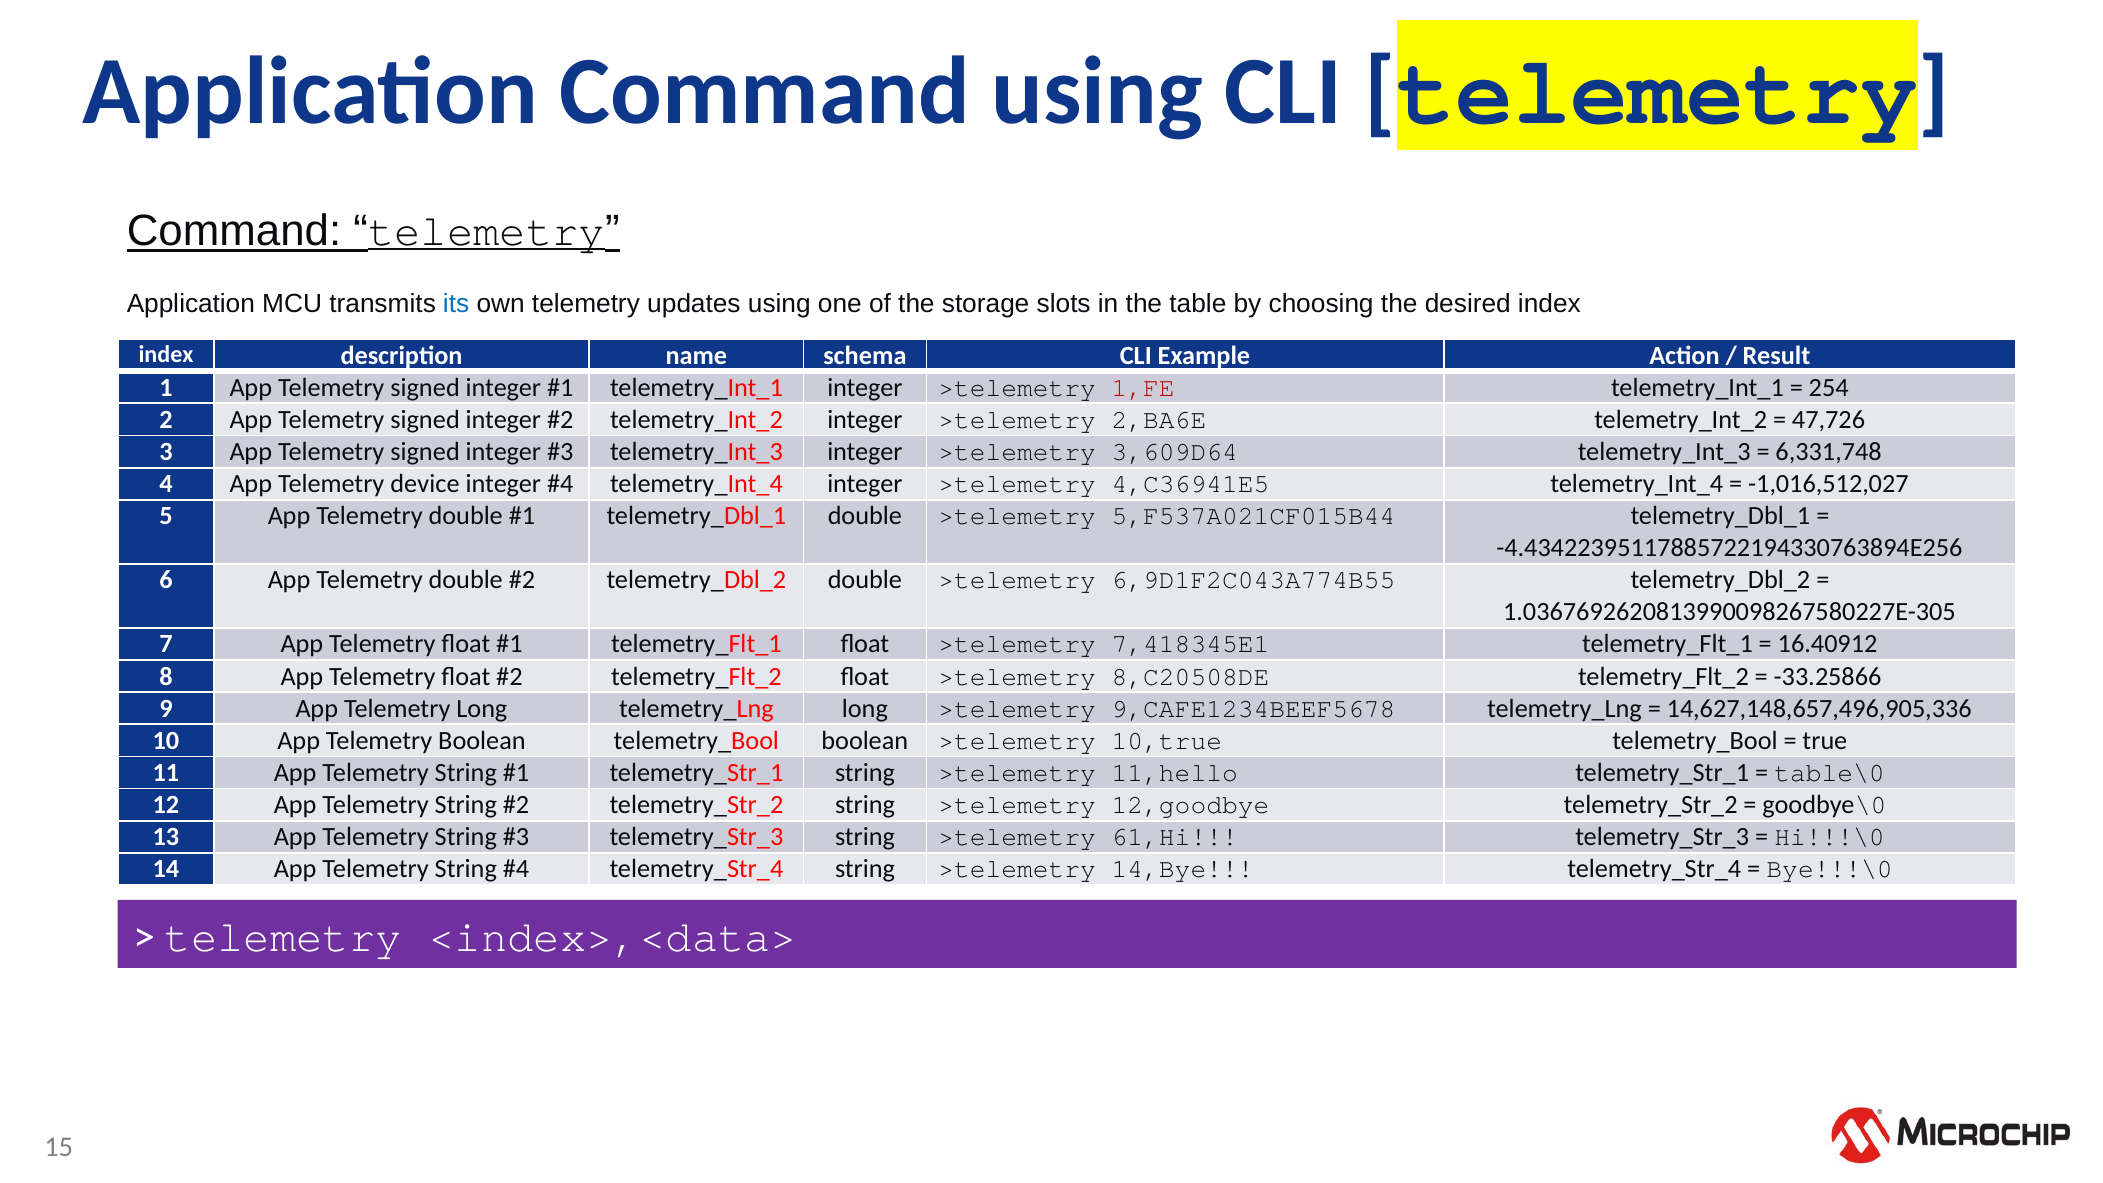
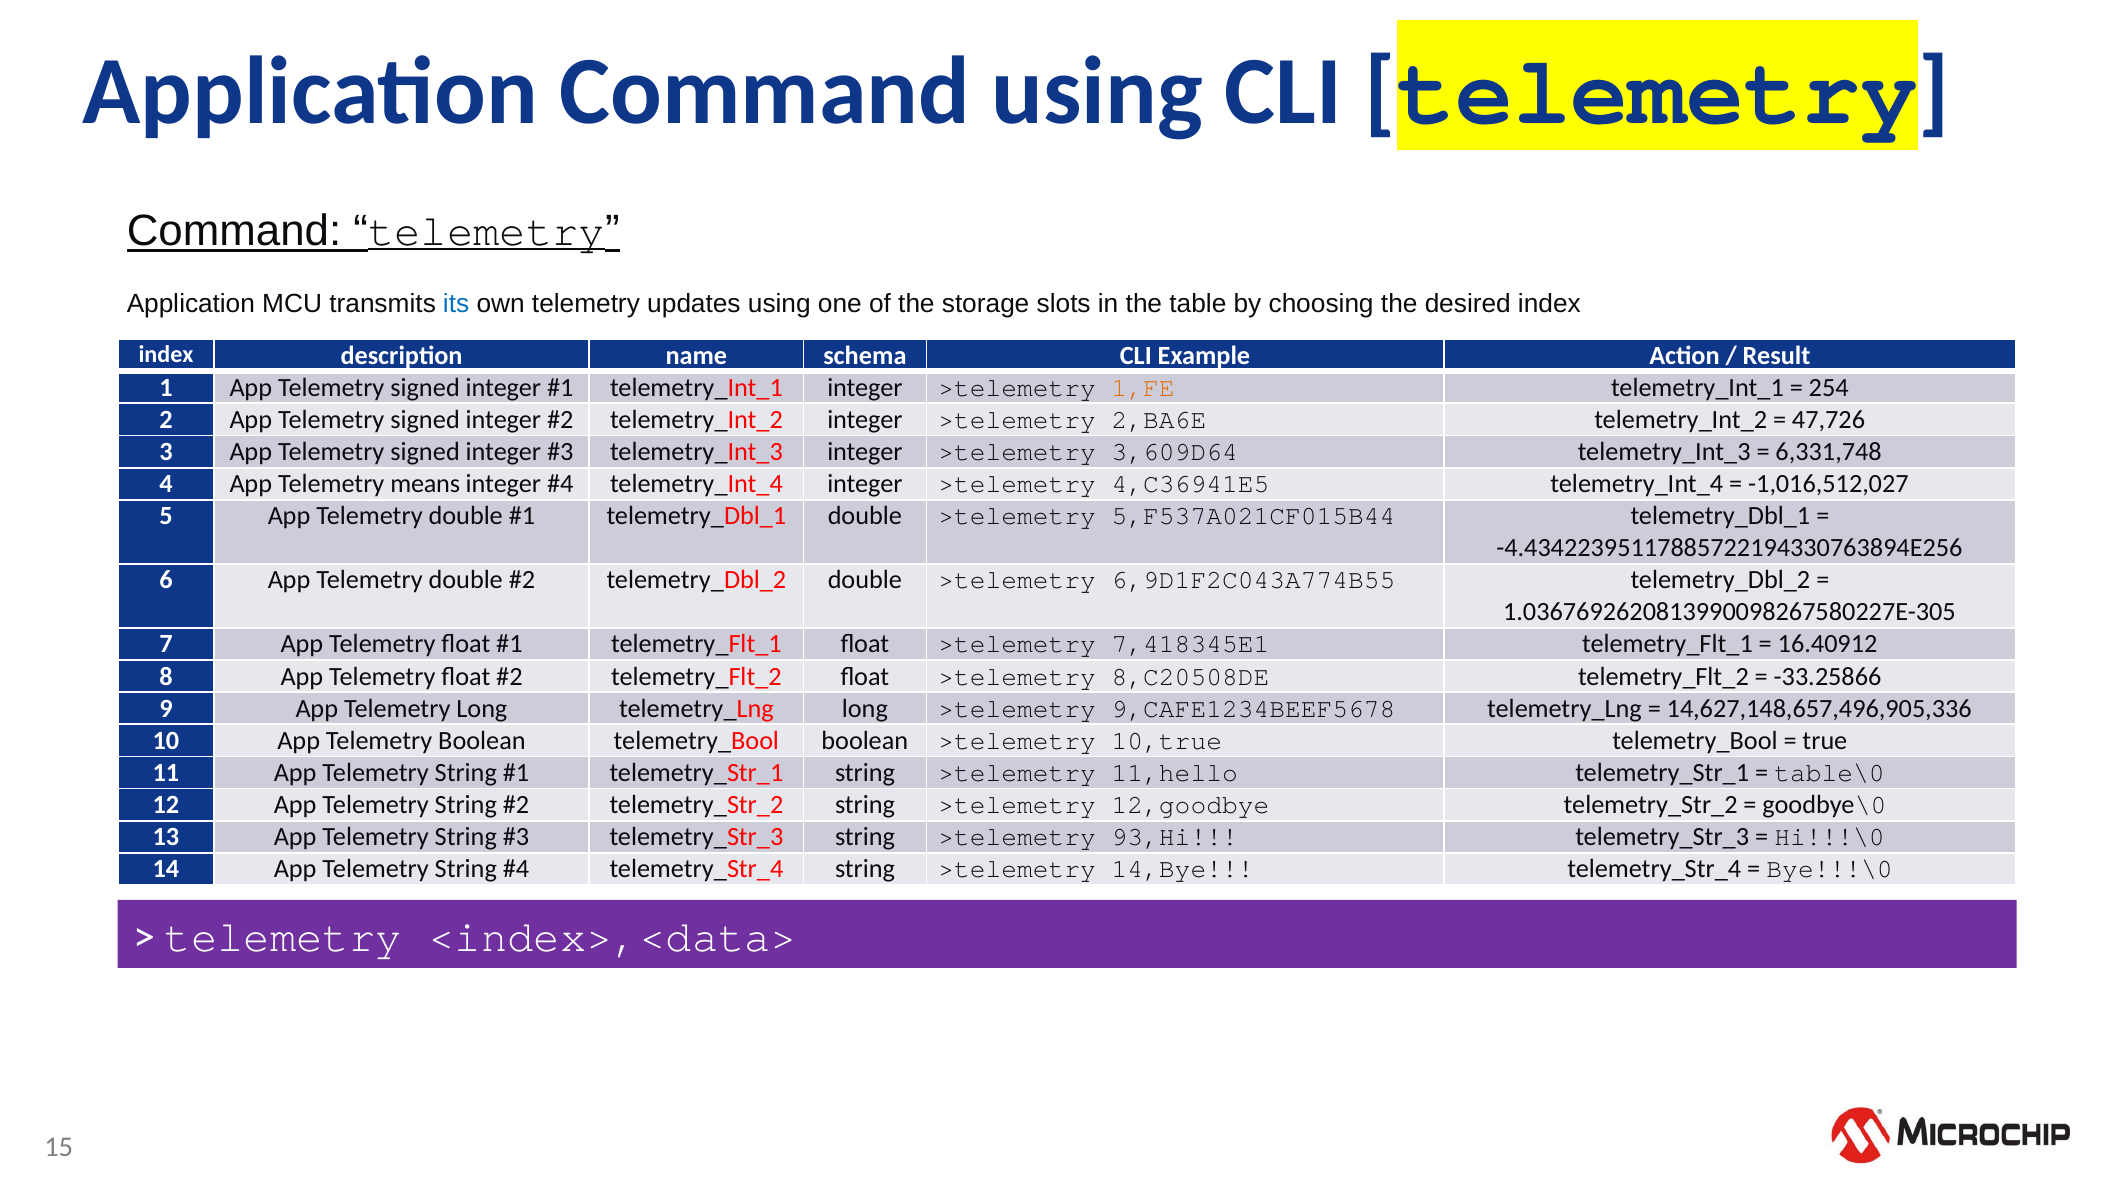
1,FE colour: red -> orange
device: device -> means
61,Hi: 61,Hi -> 93,Hi
